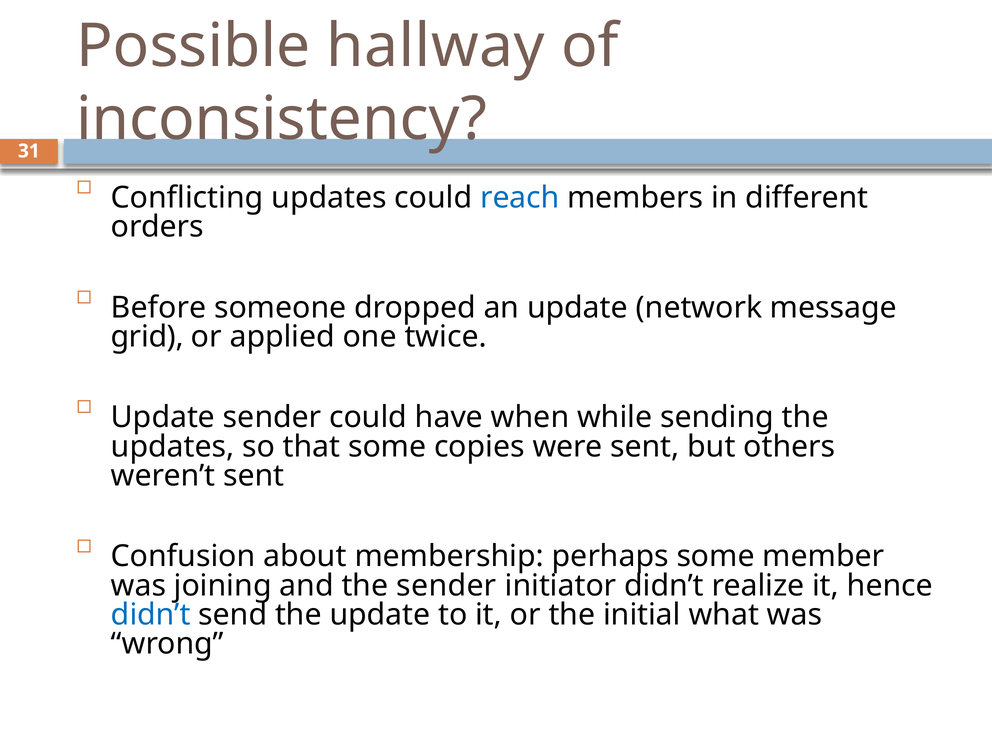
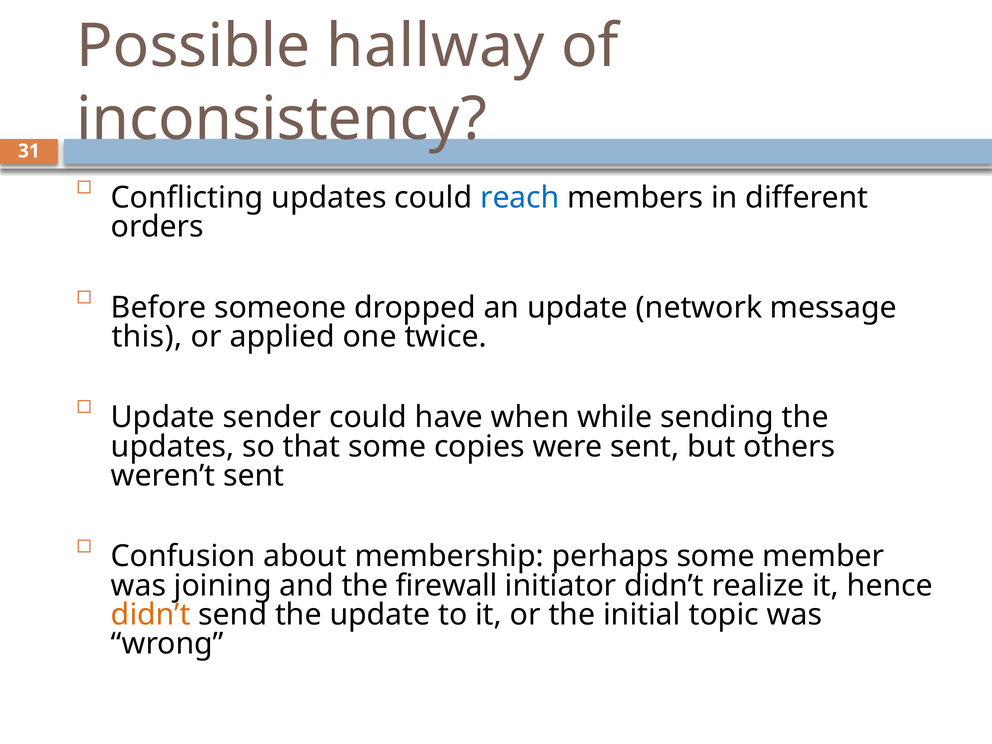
grid: grid -> this
the sender: sender -> firewall
didn’t at (151, 615) colour: blue -> orange
what: what -> topic
